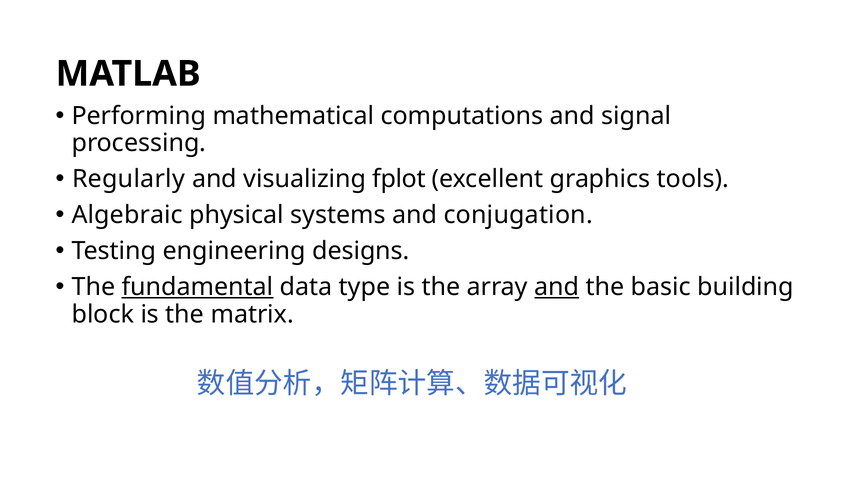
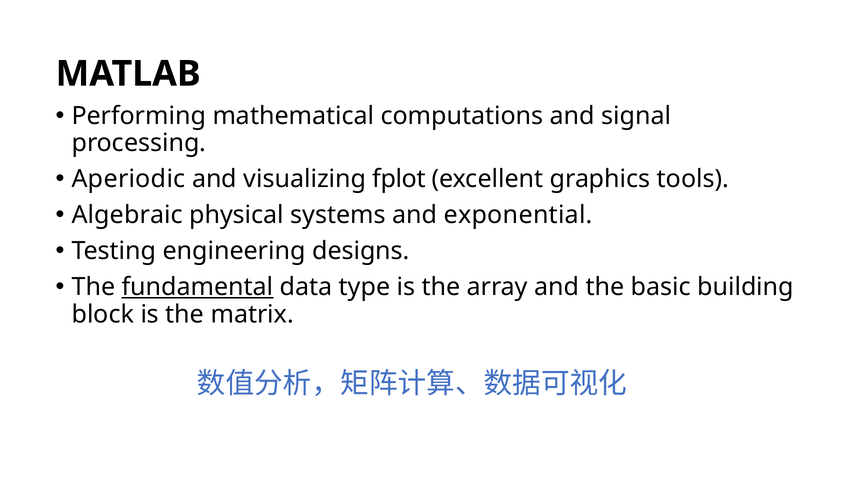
Regularly: Regularly -> Aperiodic
conjugation: conjugation -> exponential
and at (557, 287) underline: present -> none
